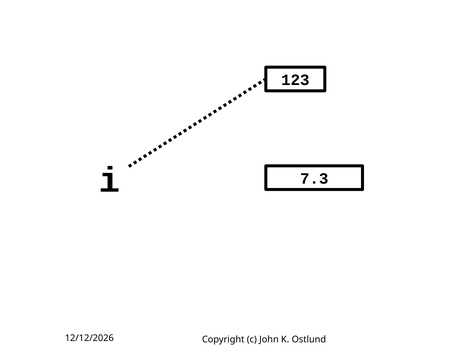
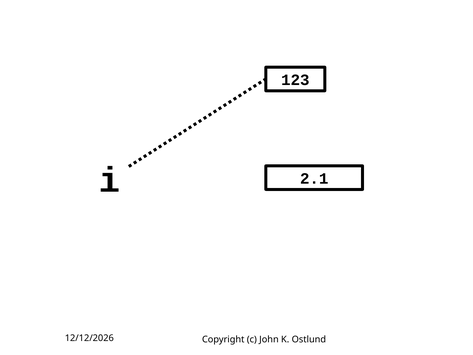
7.3: 7.3 -> 2.1
